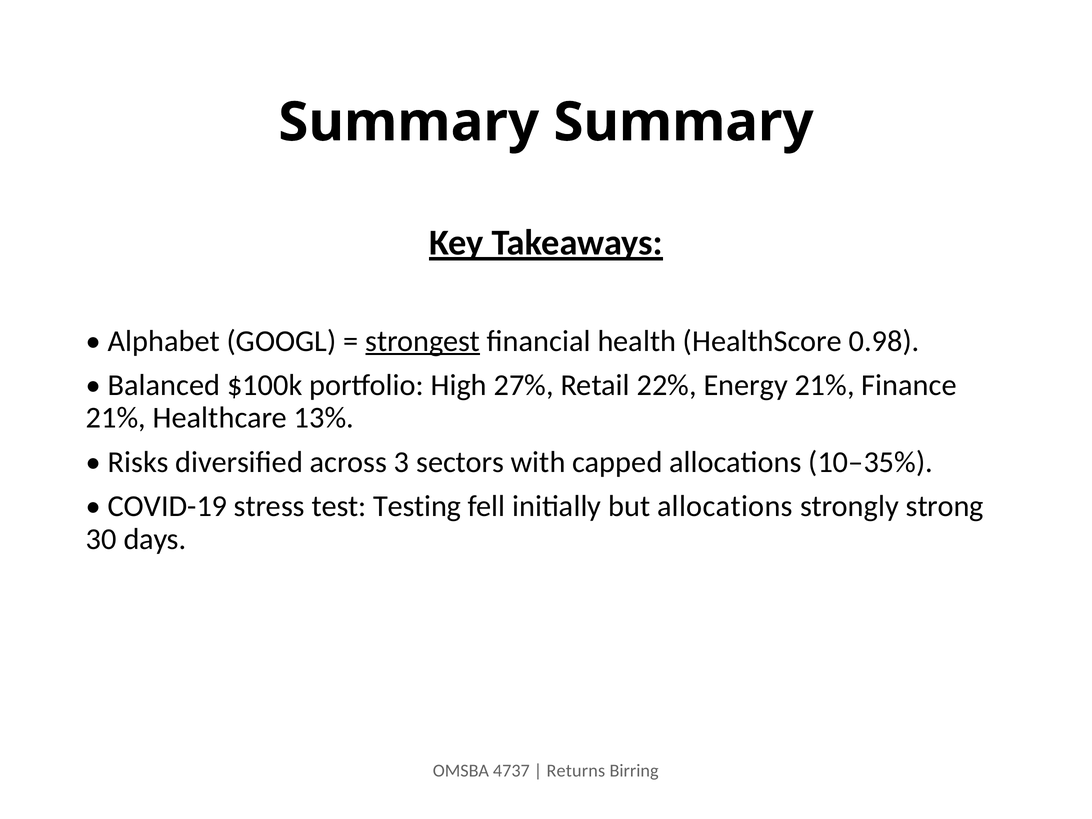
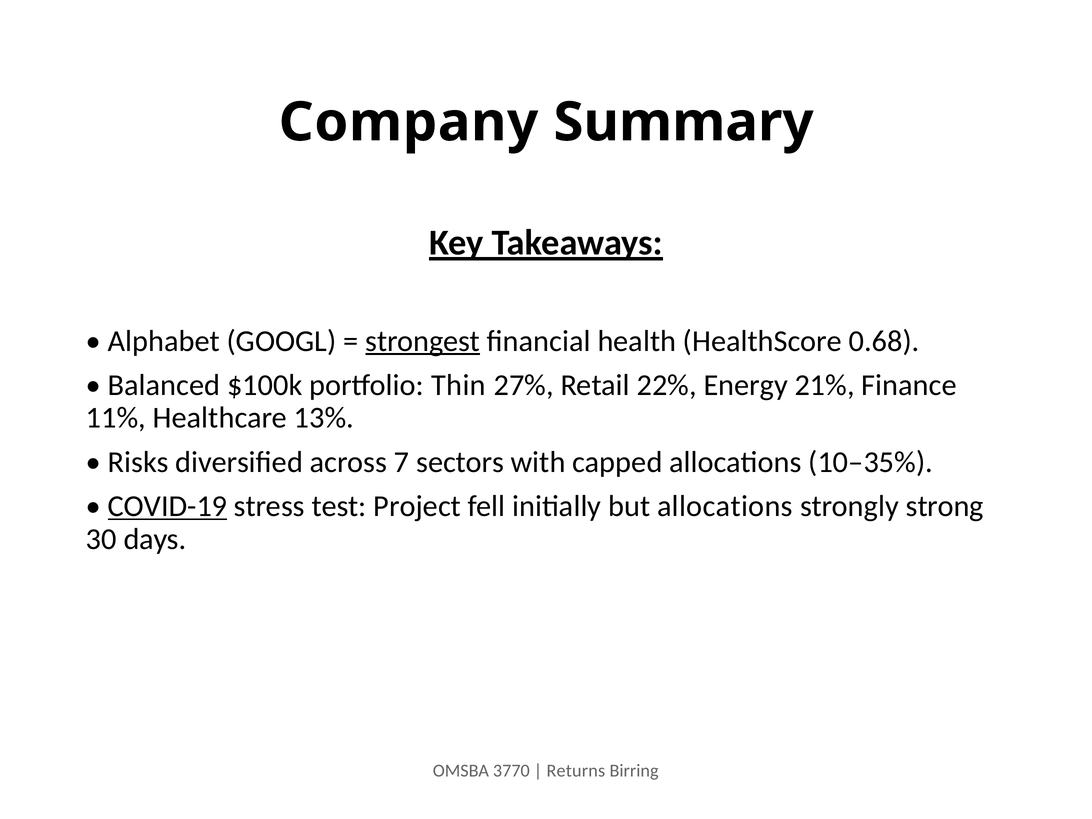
Summary at (409, 122): Summary -> Company
0.98: 0.98 -> 0.68
High: High -> Thin
21% at (116, 418): 21% -> 11%
3: 3 -> 7
COVID-19 underline: none -> present
Testing: Testing -> Project
4737: 4737 -> 3770
